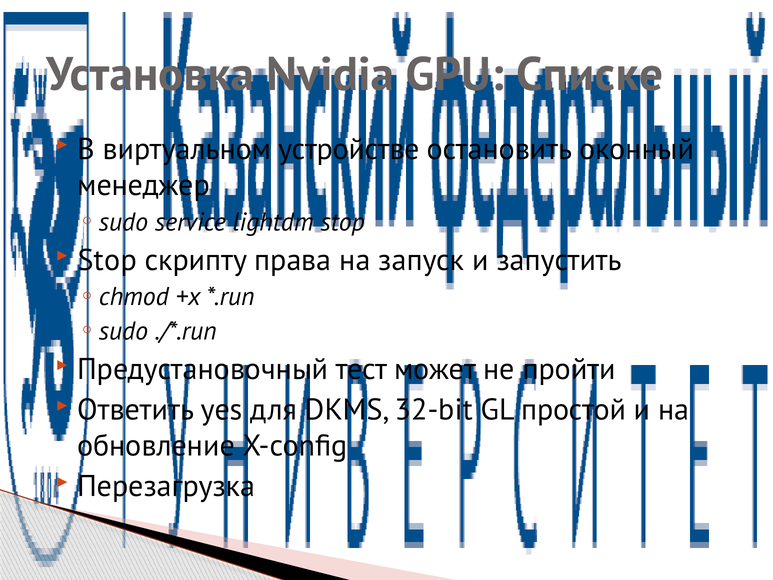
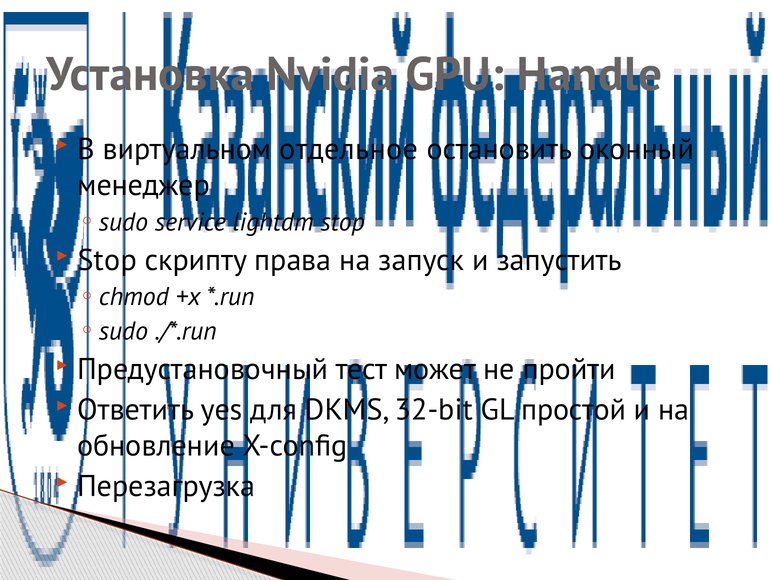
Списке: Списке -> Handle
устройстве: устройстве -> отдельное
